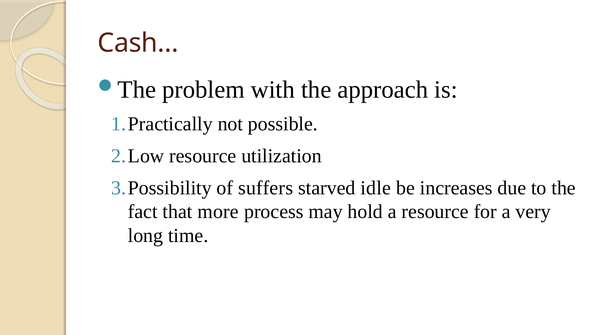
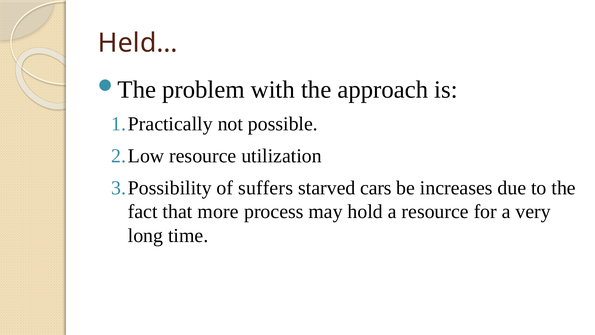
Cash…: Cash… -> Held…
idle: idle -> cars
